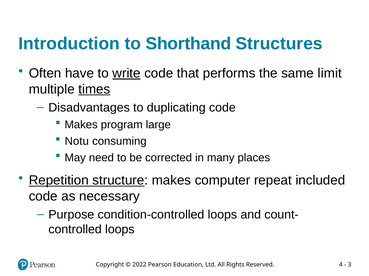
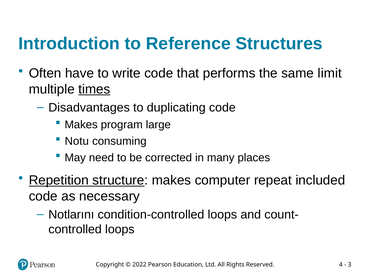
Shorthand: Shorthand -> Reference
write underline: present -> none
Purpose: Purpose -> Notlarını
